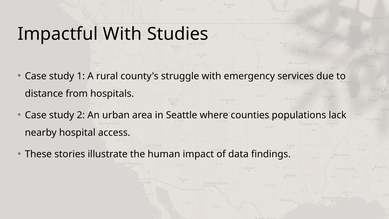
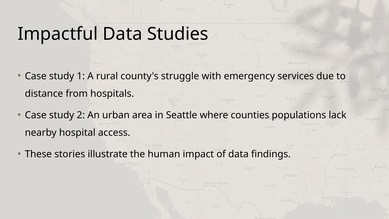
Impactful With: With -> Data
